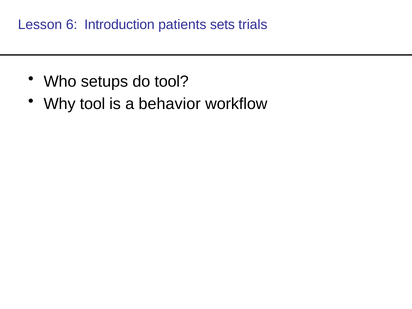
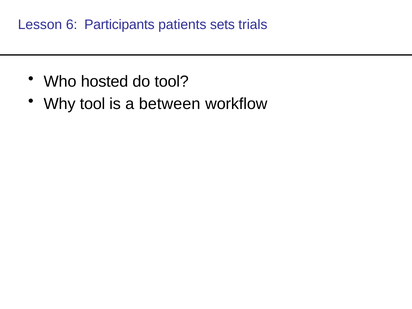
Introduction: Introduction -> Participants
setups: setups -> hosted
behavior: behavior -> between
